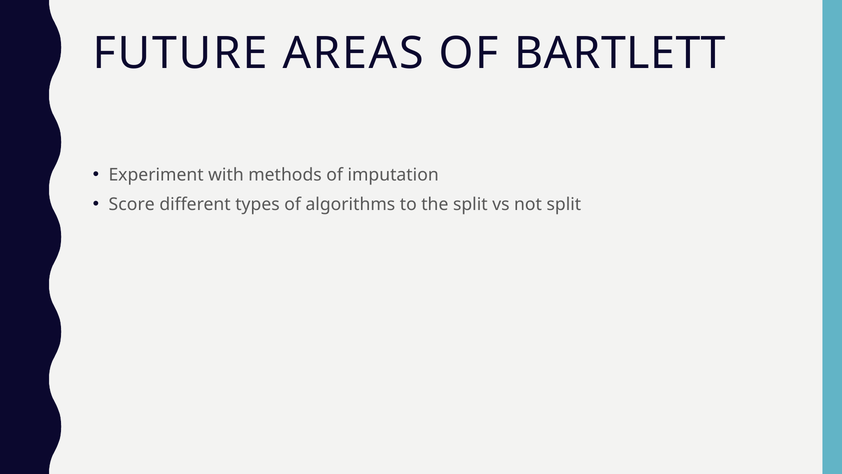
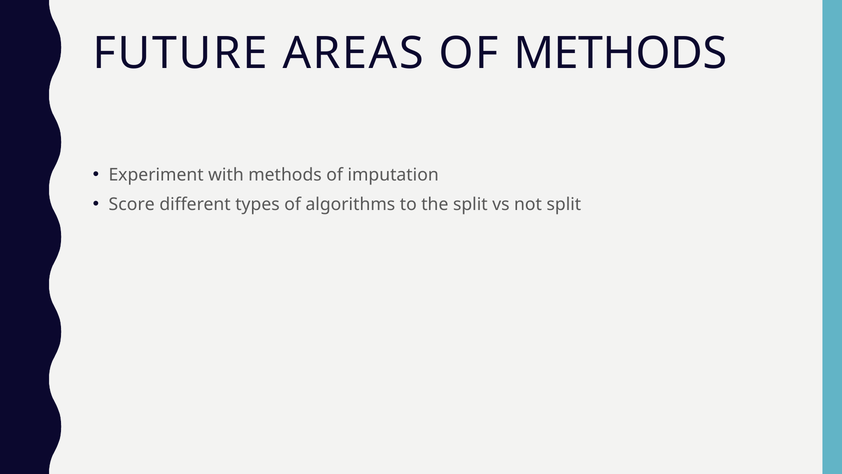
OF BARTLETT: BARTLETT -> METHODS
